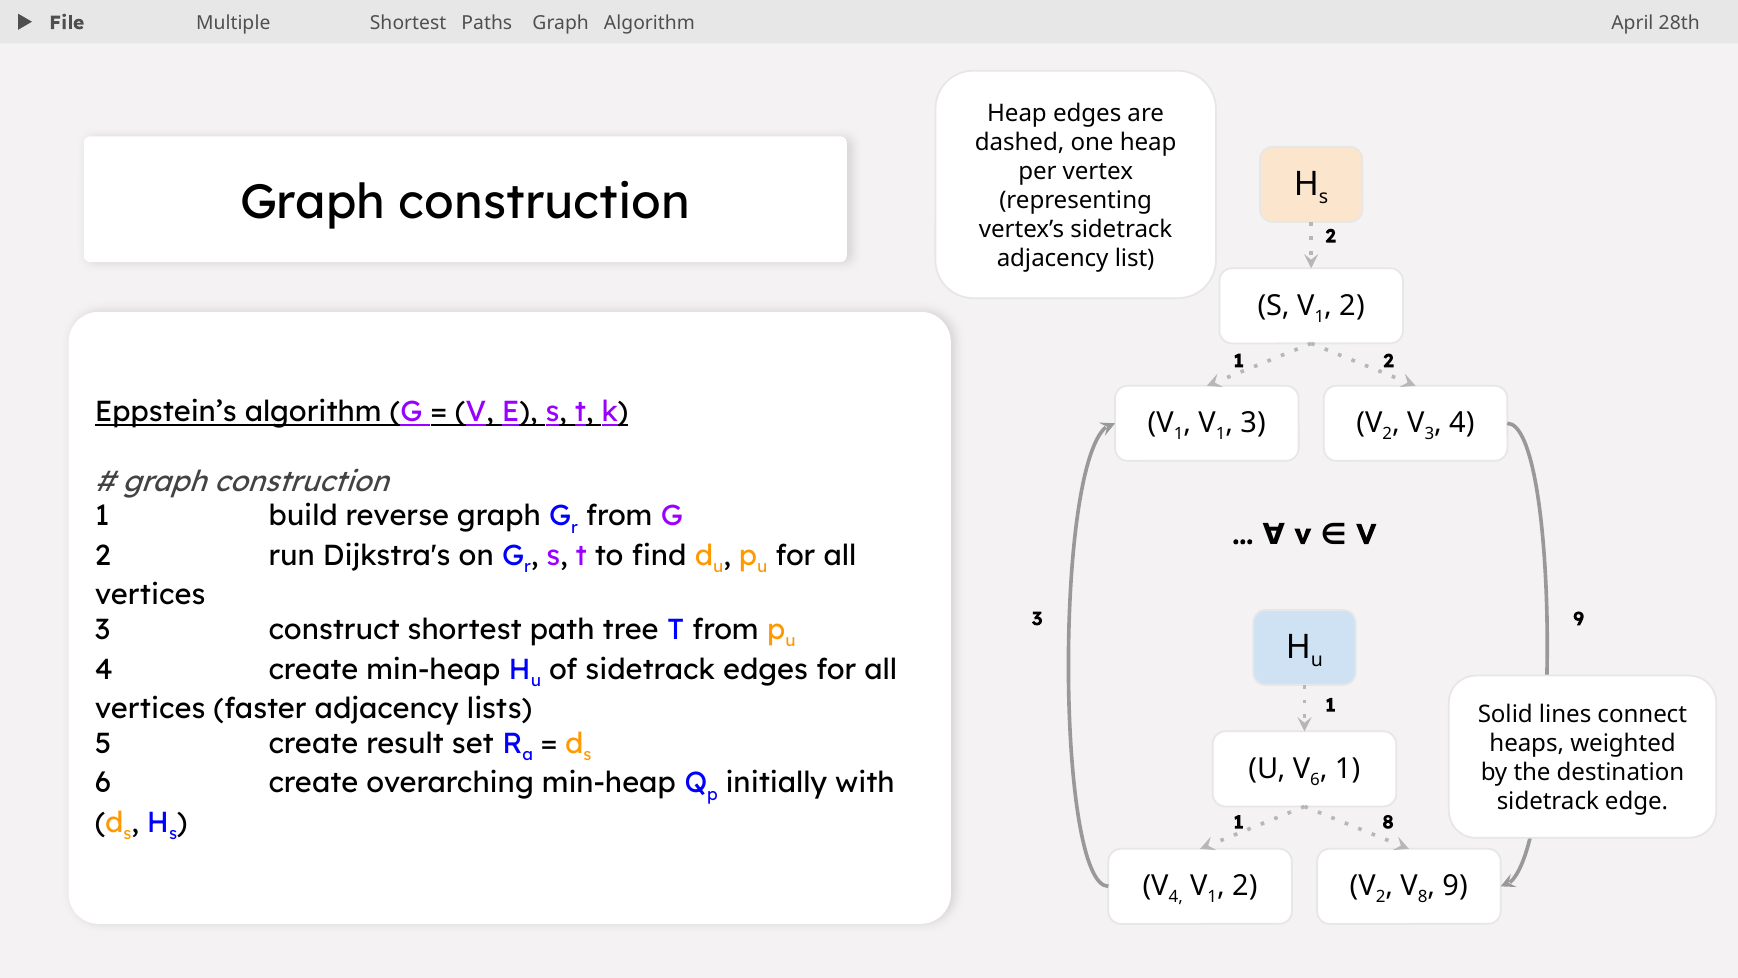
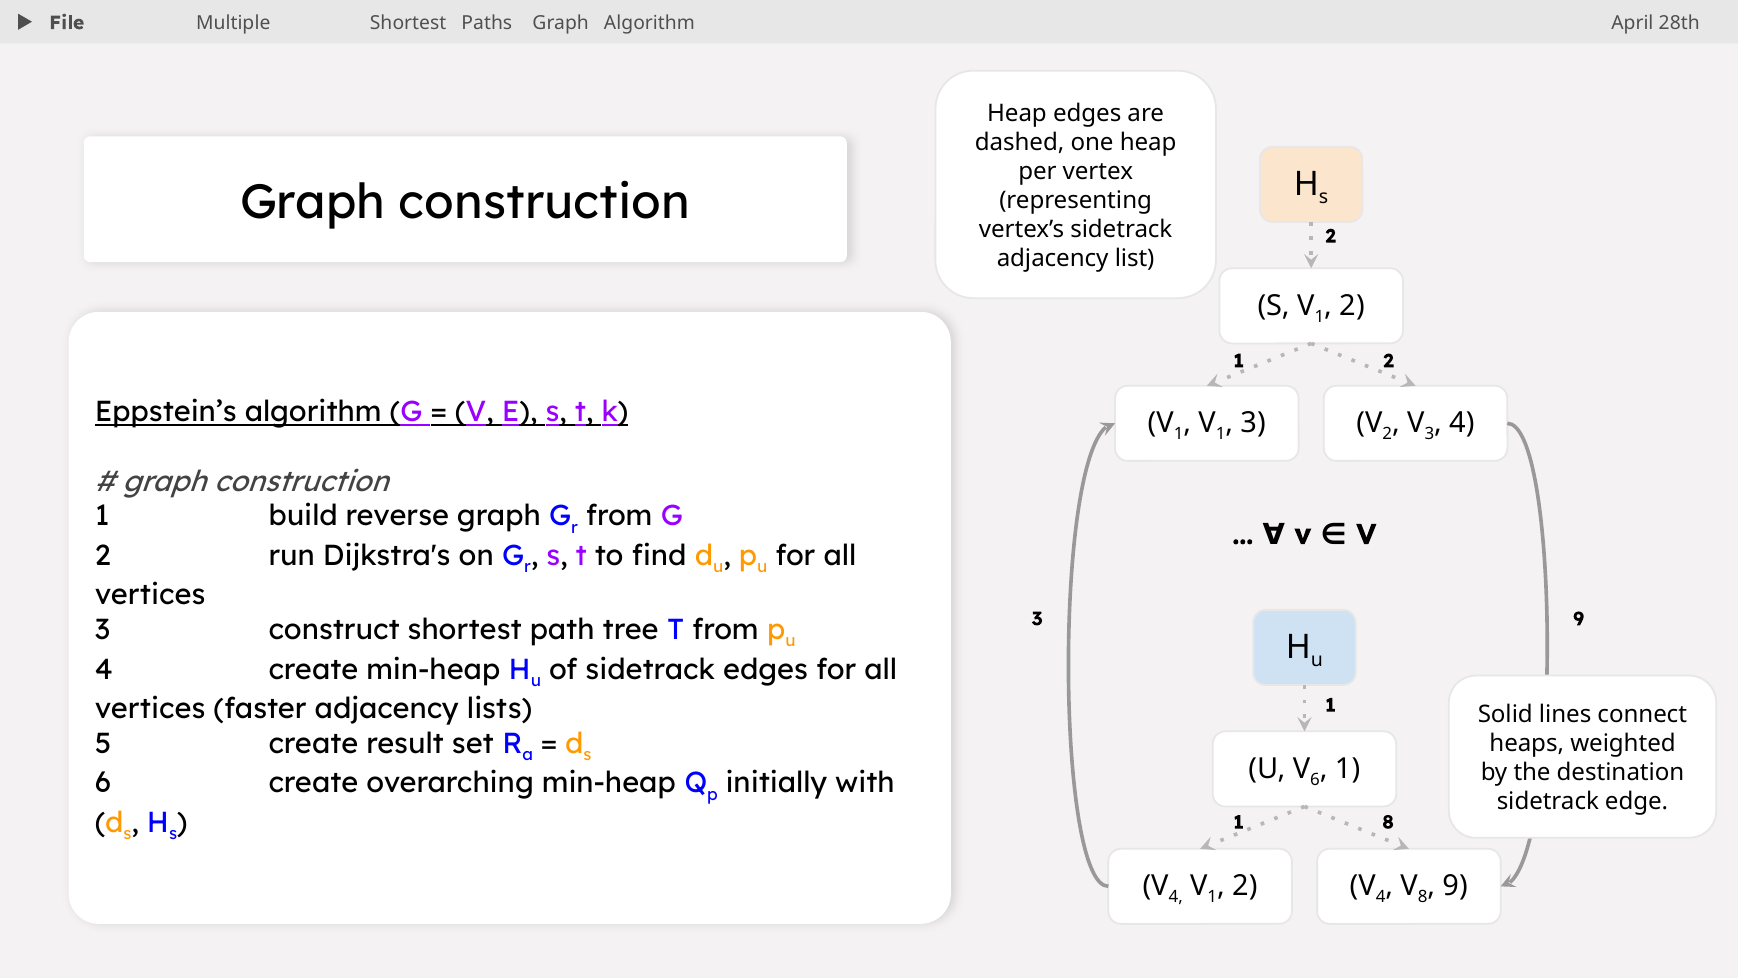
2 at (1381, 897): 2 -> 4
